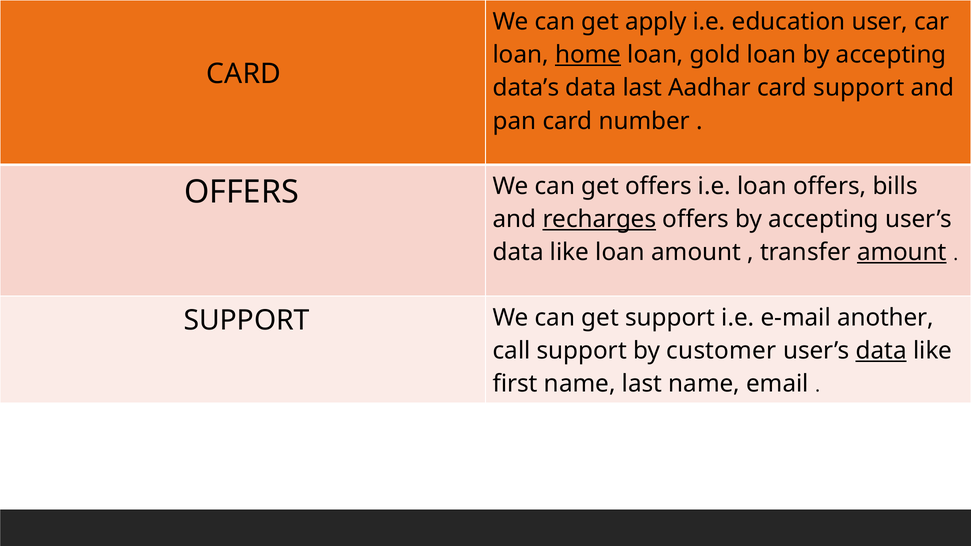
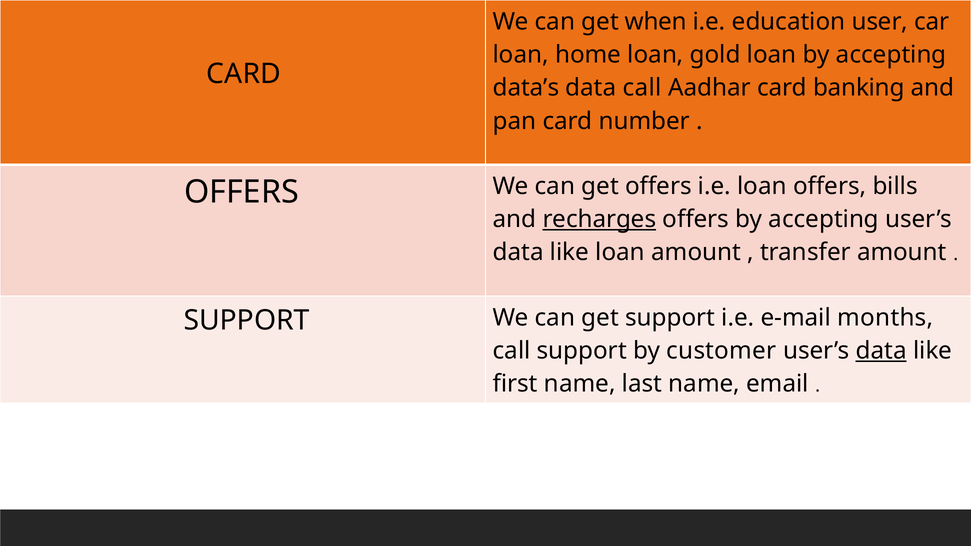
apply: apply -> when
home underline: present -> none
data last: last -> call
card support: support -> banking
amount at (902, 253) underline: present -> none
another: another -> months
